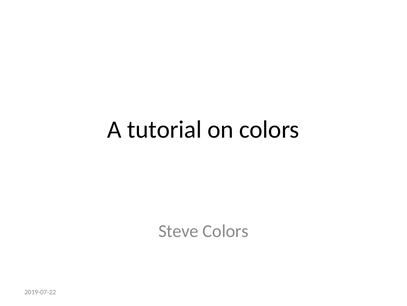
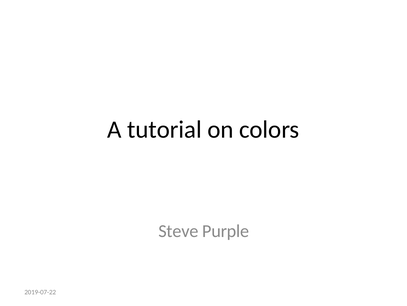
Steve Colors: Colors -> Purple
